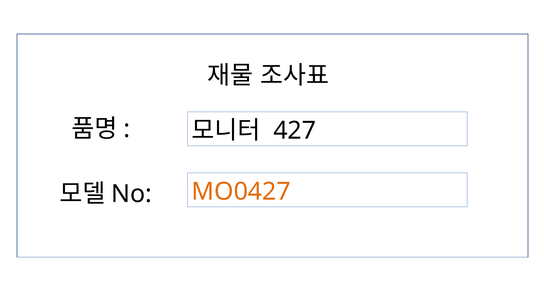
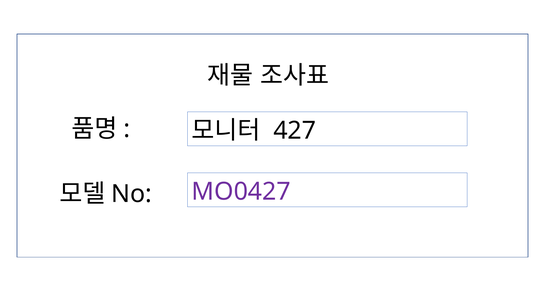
MO0427 colour: orange -> purple
